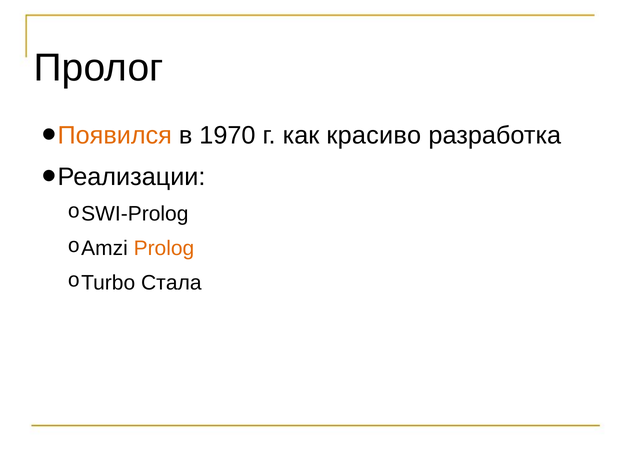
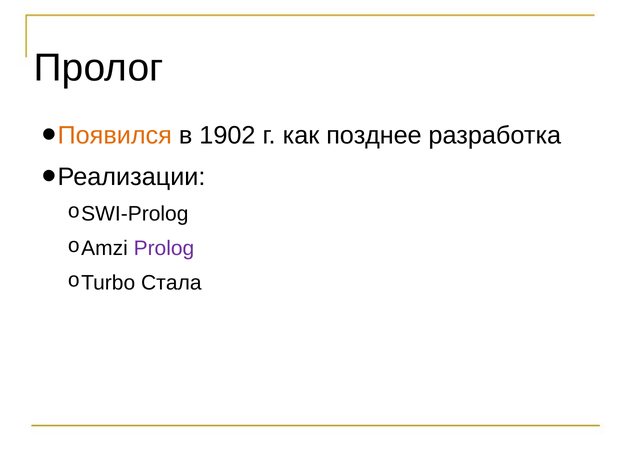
1970: 1970 -> 1902
красиво: красиво -> позднее
Prolog colour: orange -> purple
